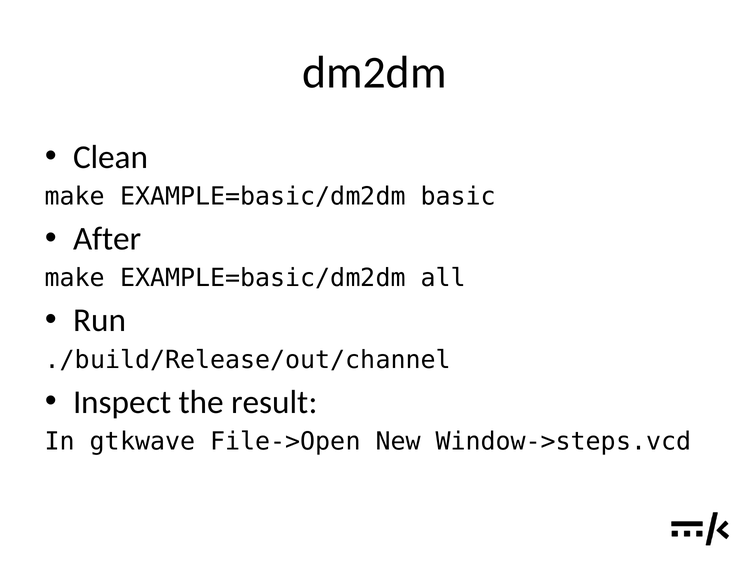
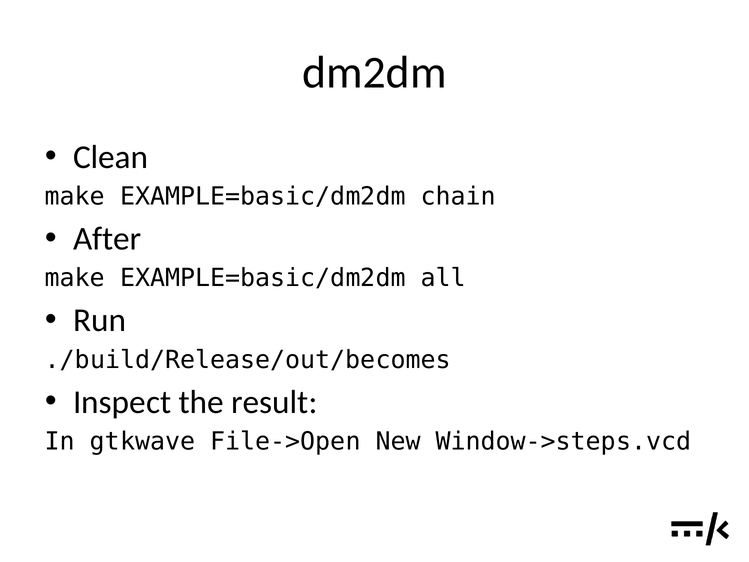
basic: basic -> chain
./build/Release/out/channel: ./build/Release/out/channel -> ./build/Release/out/becomes
